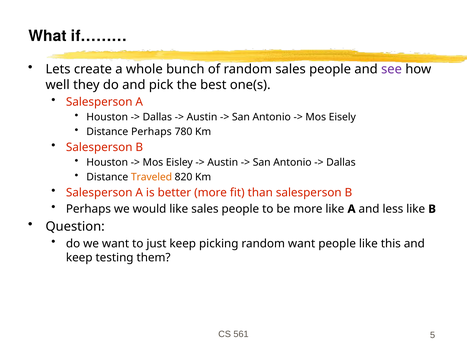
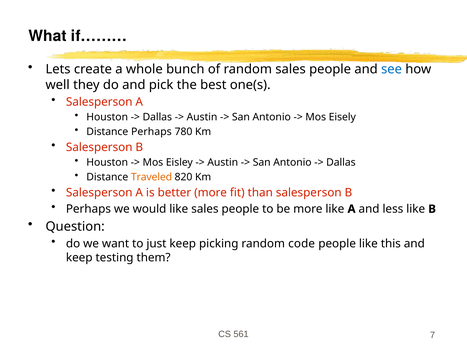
see colour: purple -> blue
random want: want -> code
5: 5 -> 7
